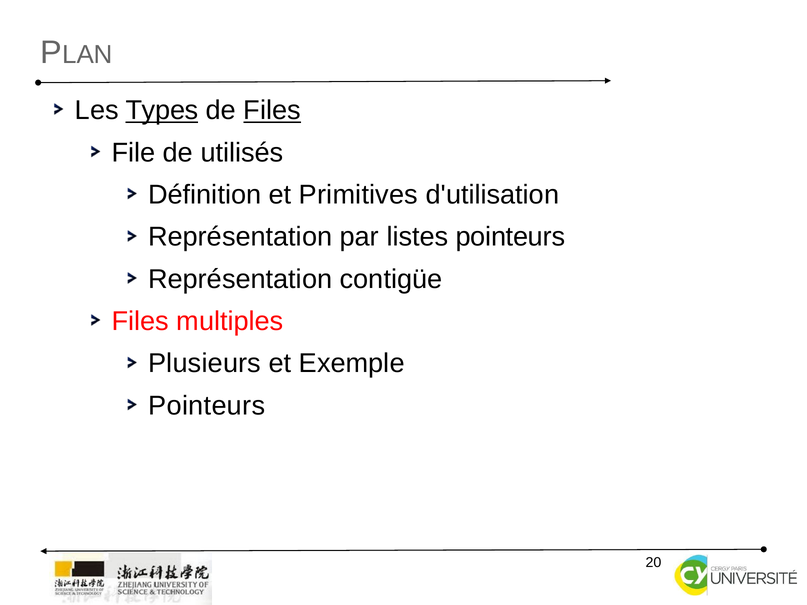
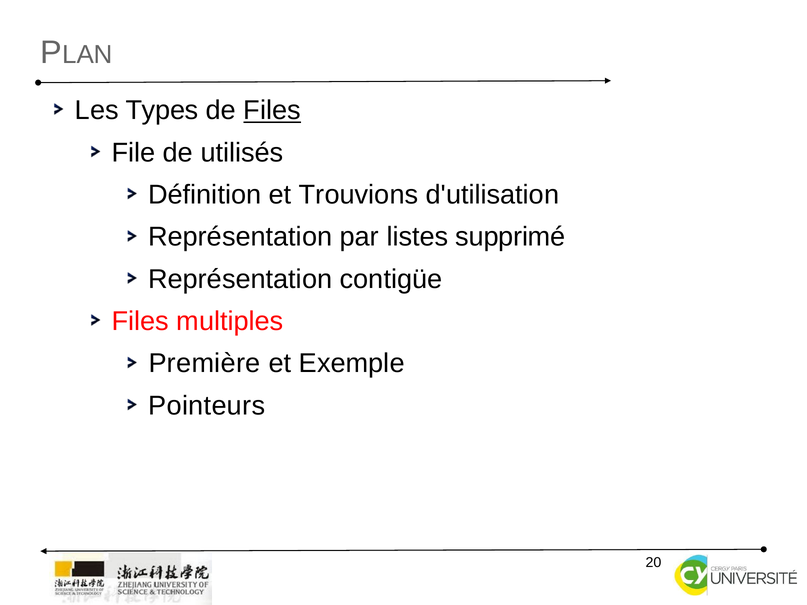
Types underline: present -> none
Primitives: Primitives -> Trouvions
listes pointeurs: pointeurs -> supprimé
Plusieurs: Plusieurs -> Première
